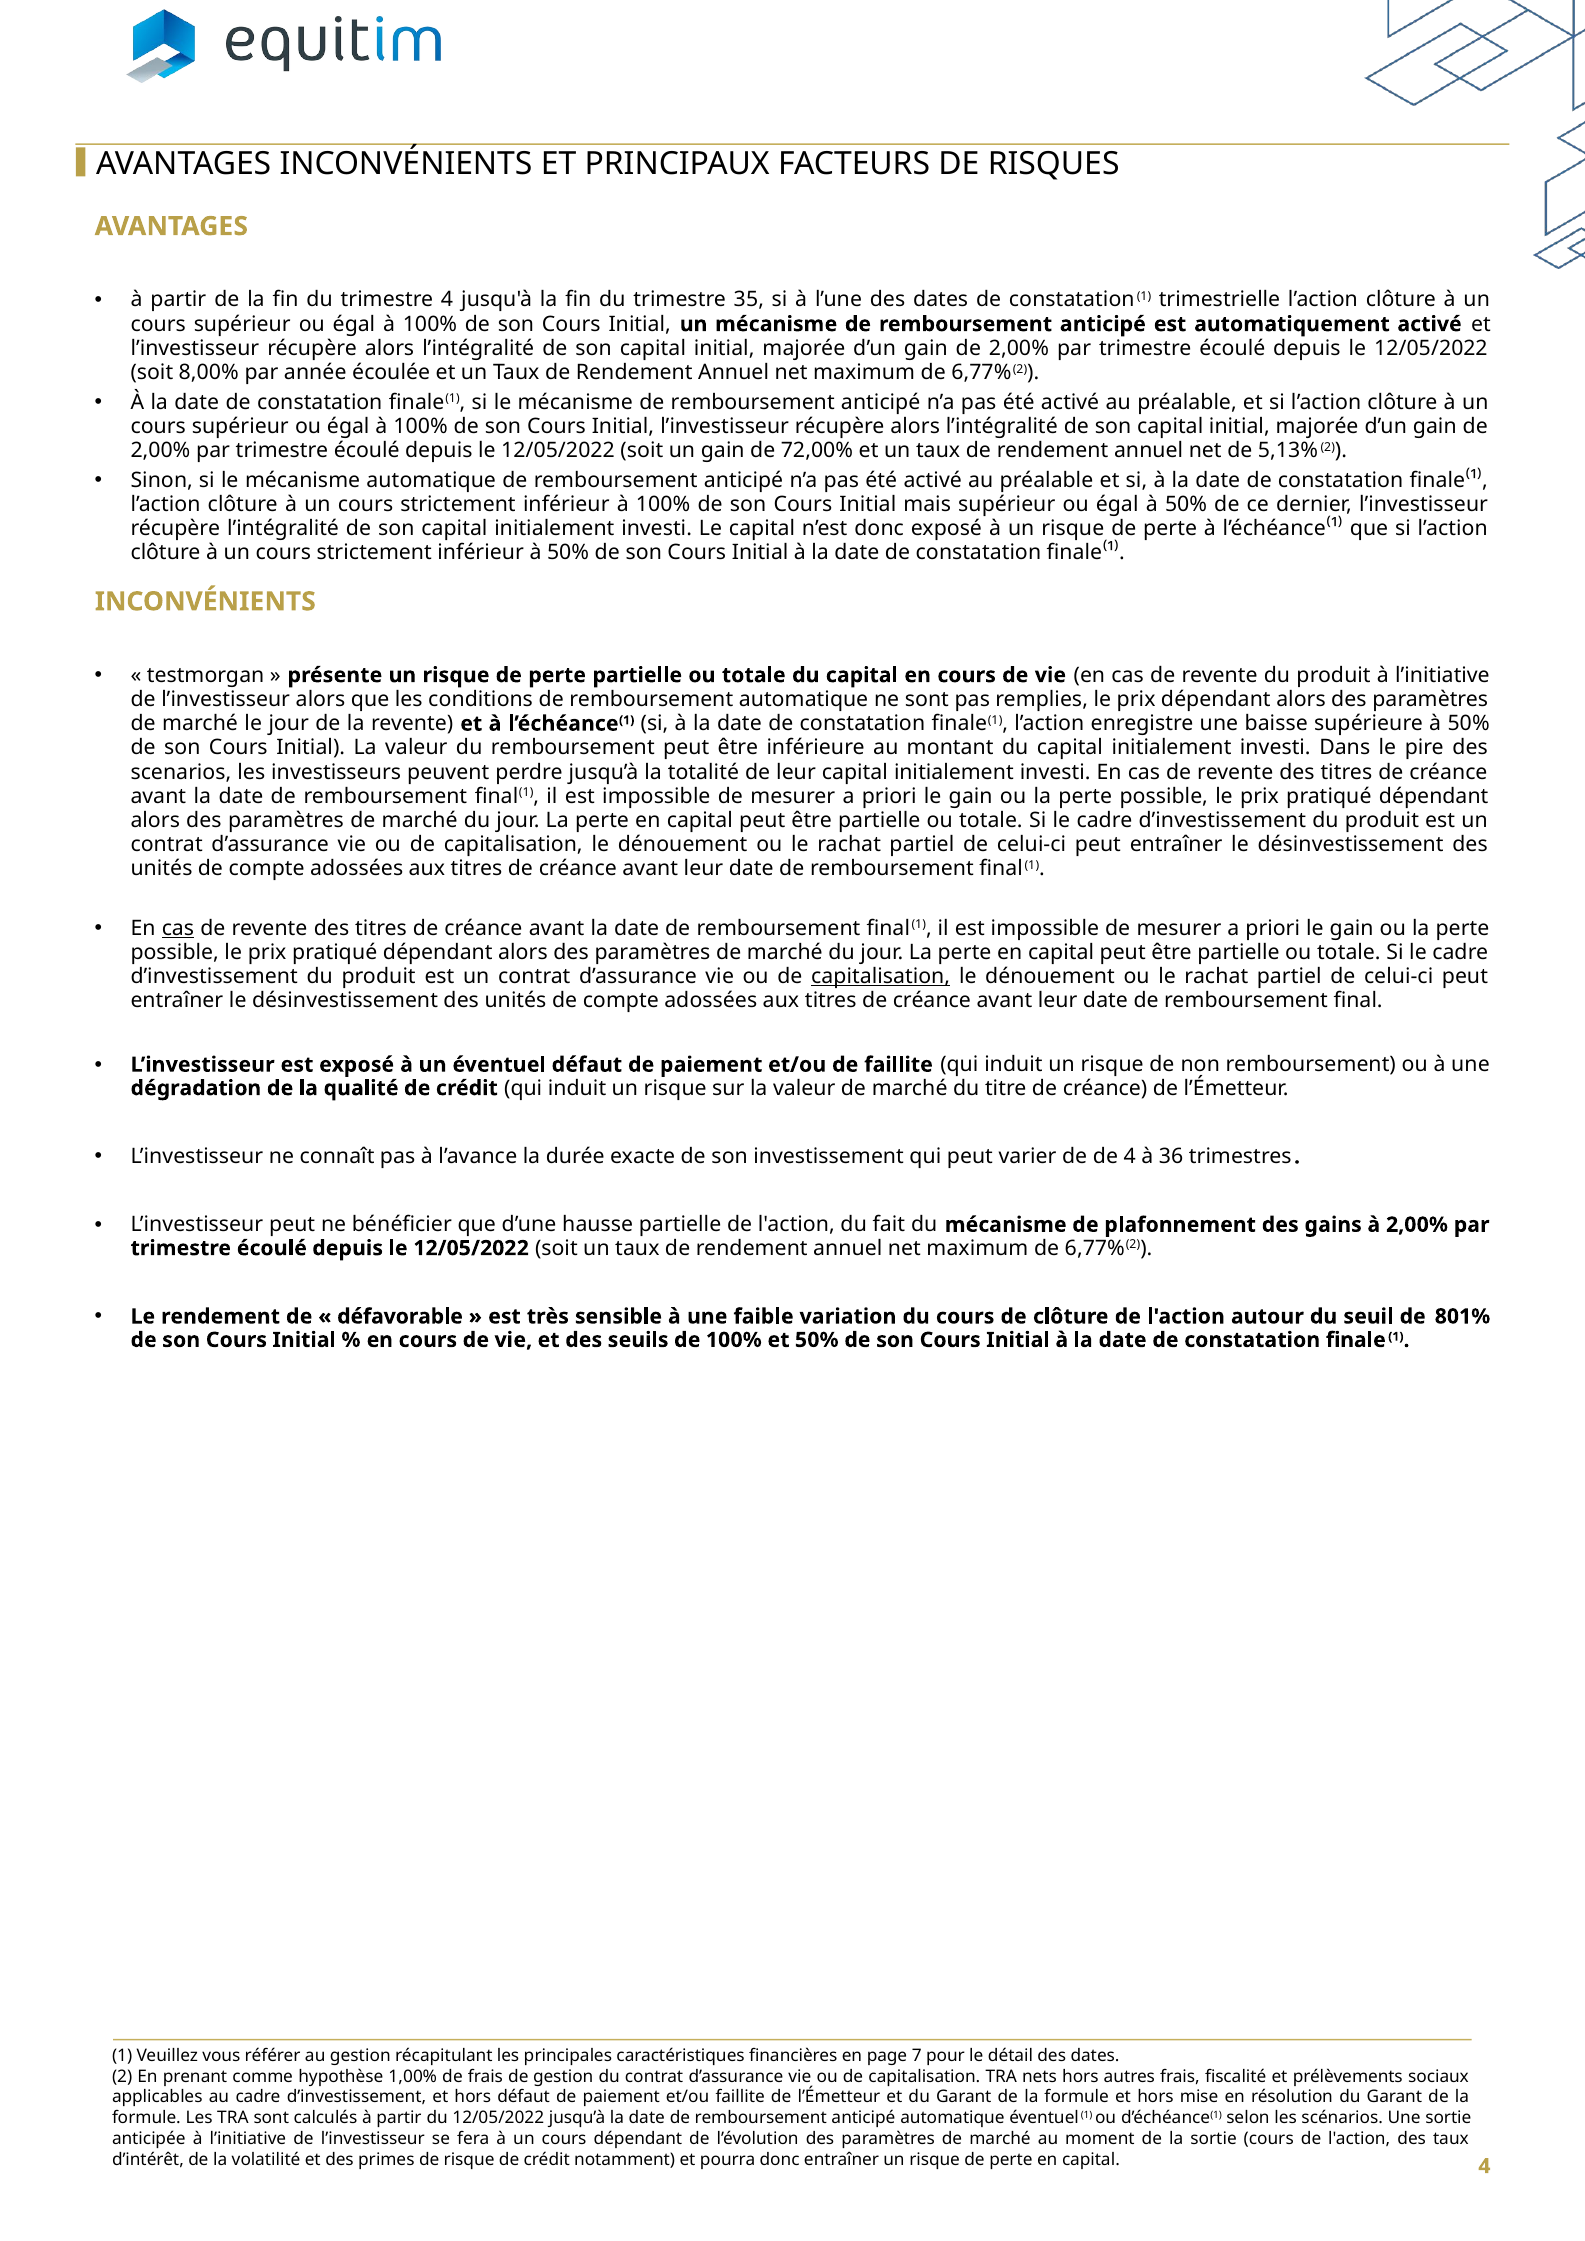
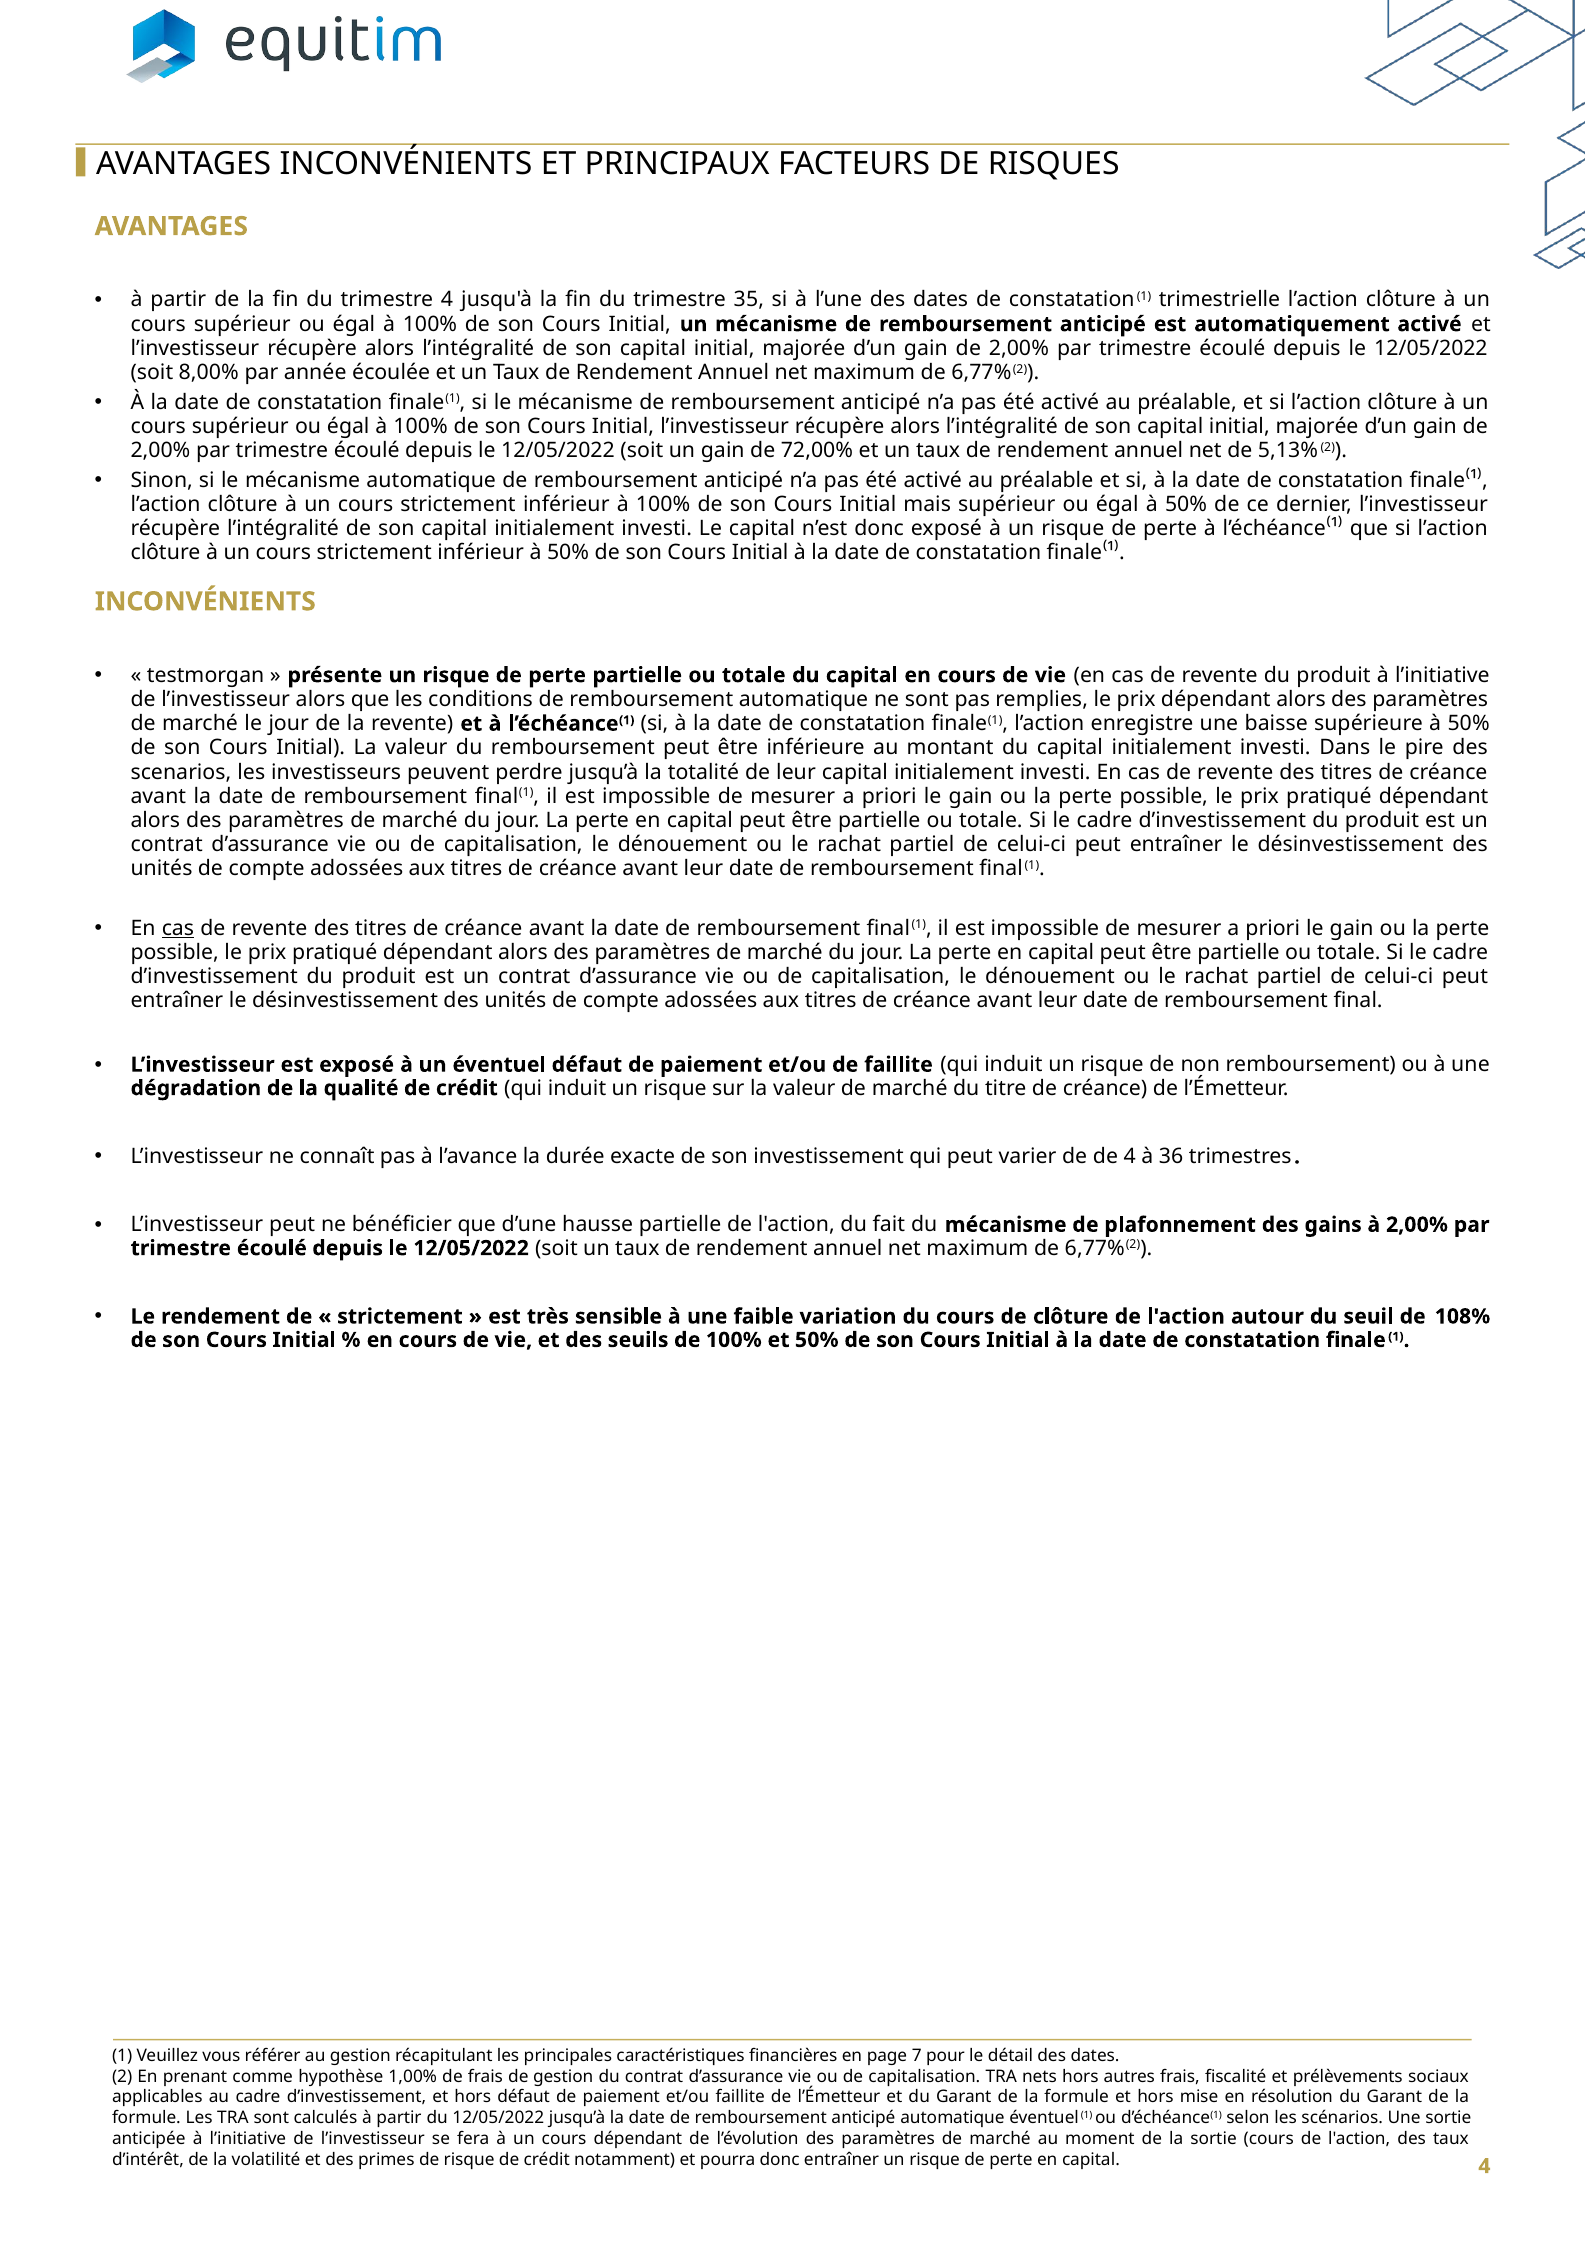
capitalisation at (881, 977) underline: present -> none
défavorable at (400, 1317): défavorable -> strictement
801%: 801% -> 108%
